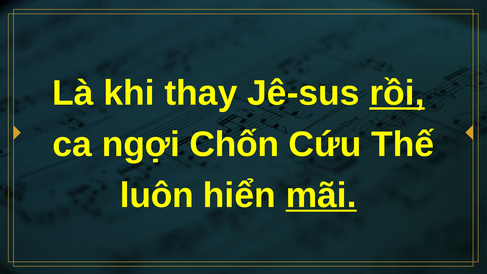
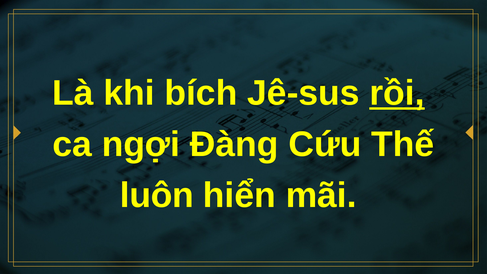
thay: thay -> bích
Chốn: Chốn -> Đàng
mãi underline: present -> none
